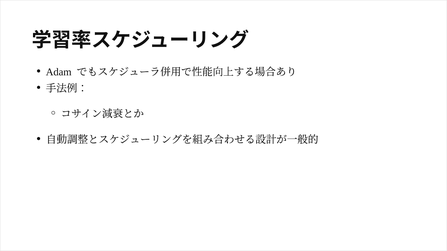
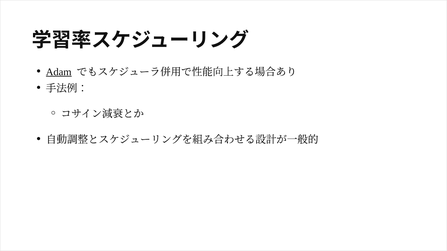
Adam underline: none -> present
